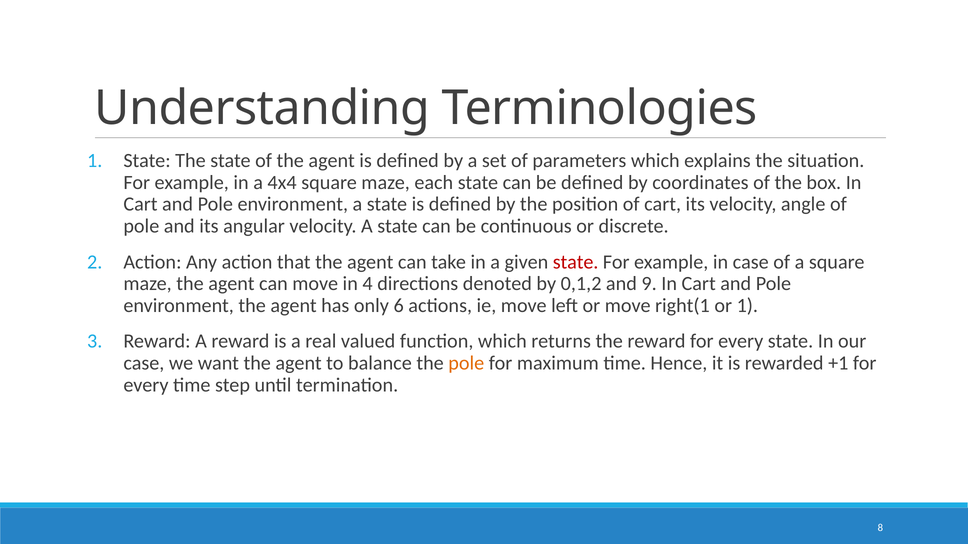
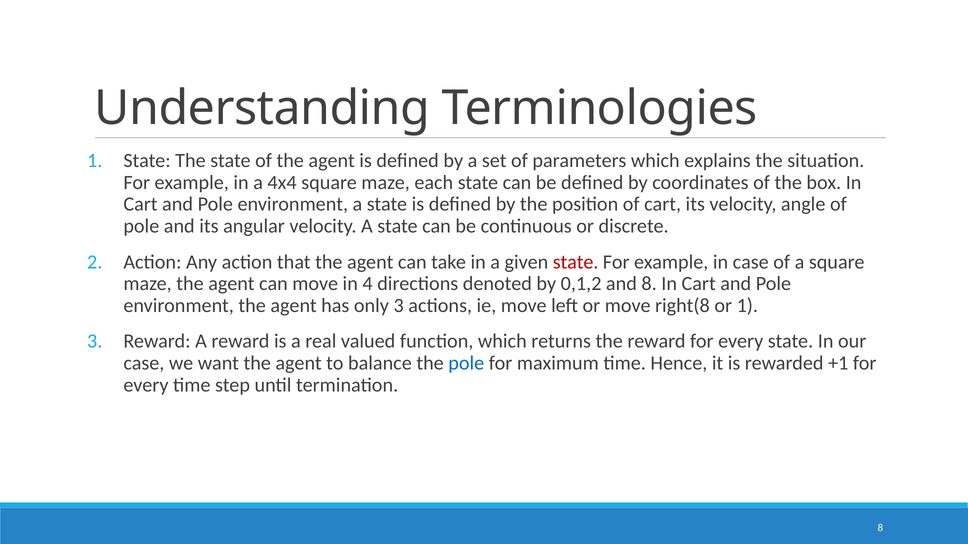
and 9: 9 -> 8
only 6: 6 -> 3
right(1: right(1 -> right(8
pole at (466, 363) colour: orange -> blue
